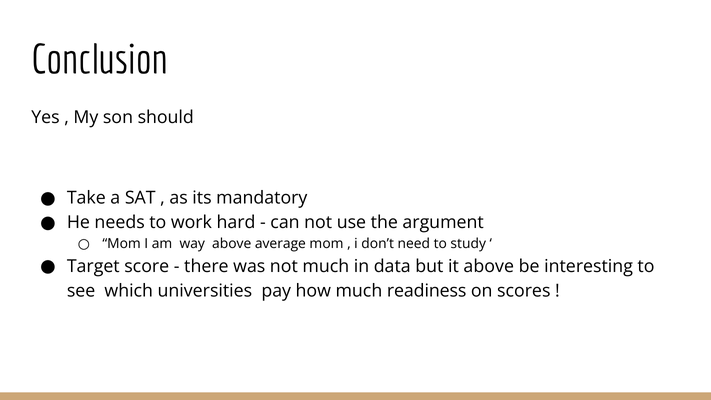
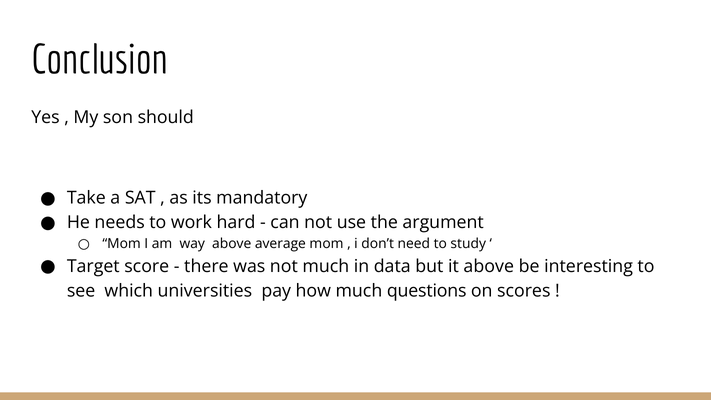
readiness: readiness -> questions
